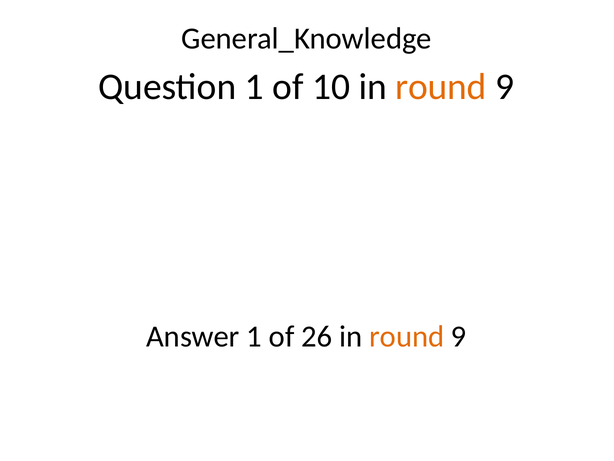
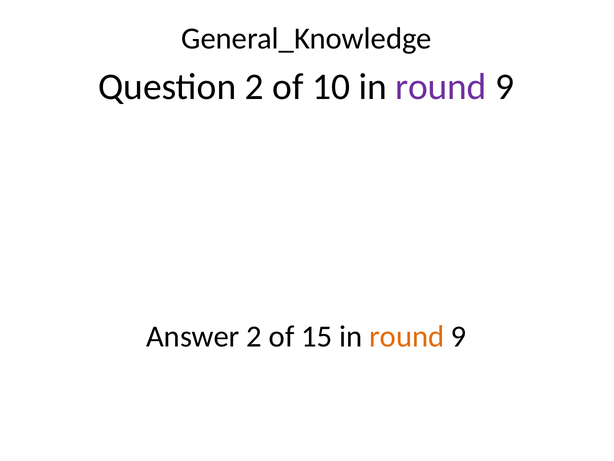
Question 1: 1 -> 2
round at (441, 87) colour: orange -> purple
Answer 1: 1 -> 2
26: 26 -> 15
